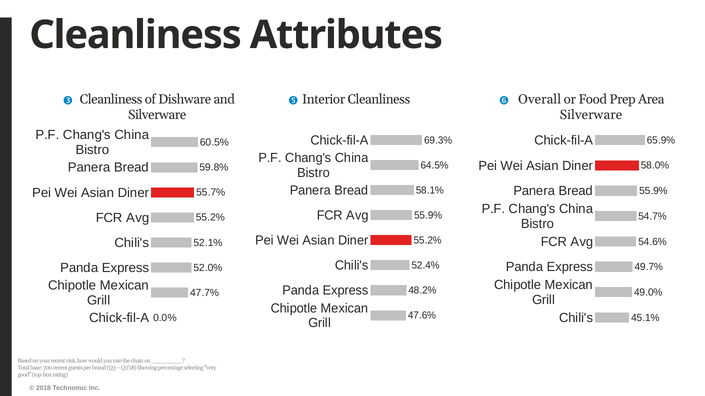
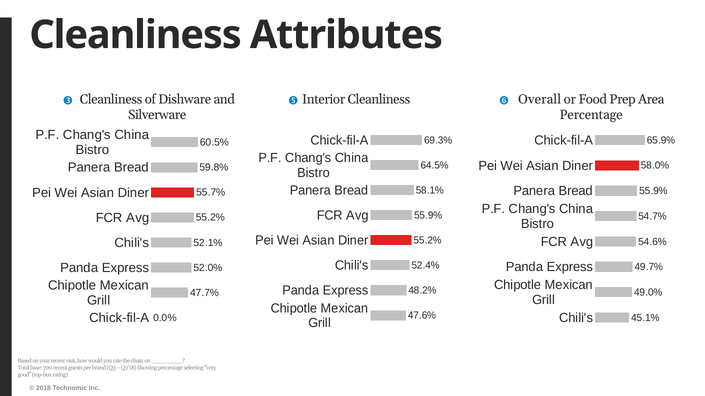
Silverware at (591, 115): Silverware -> Percentage
